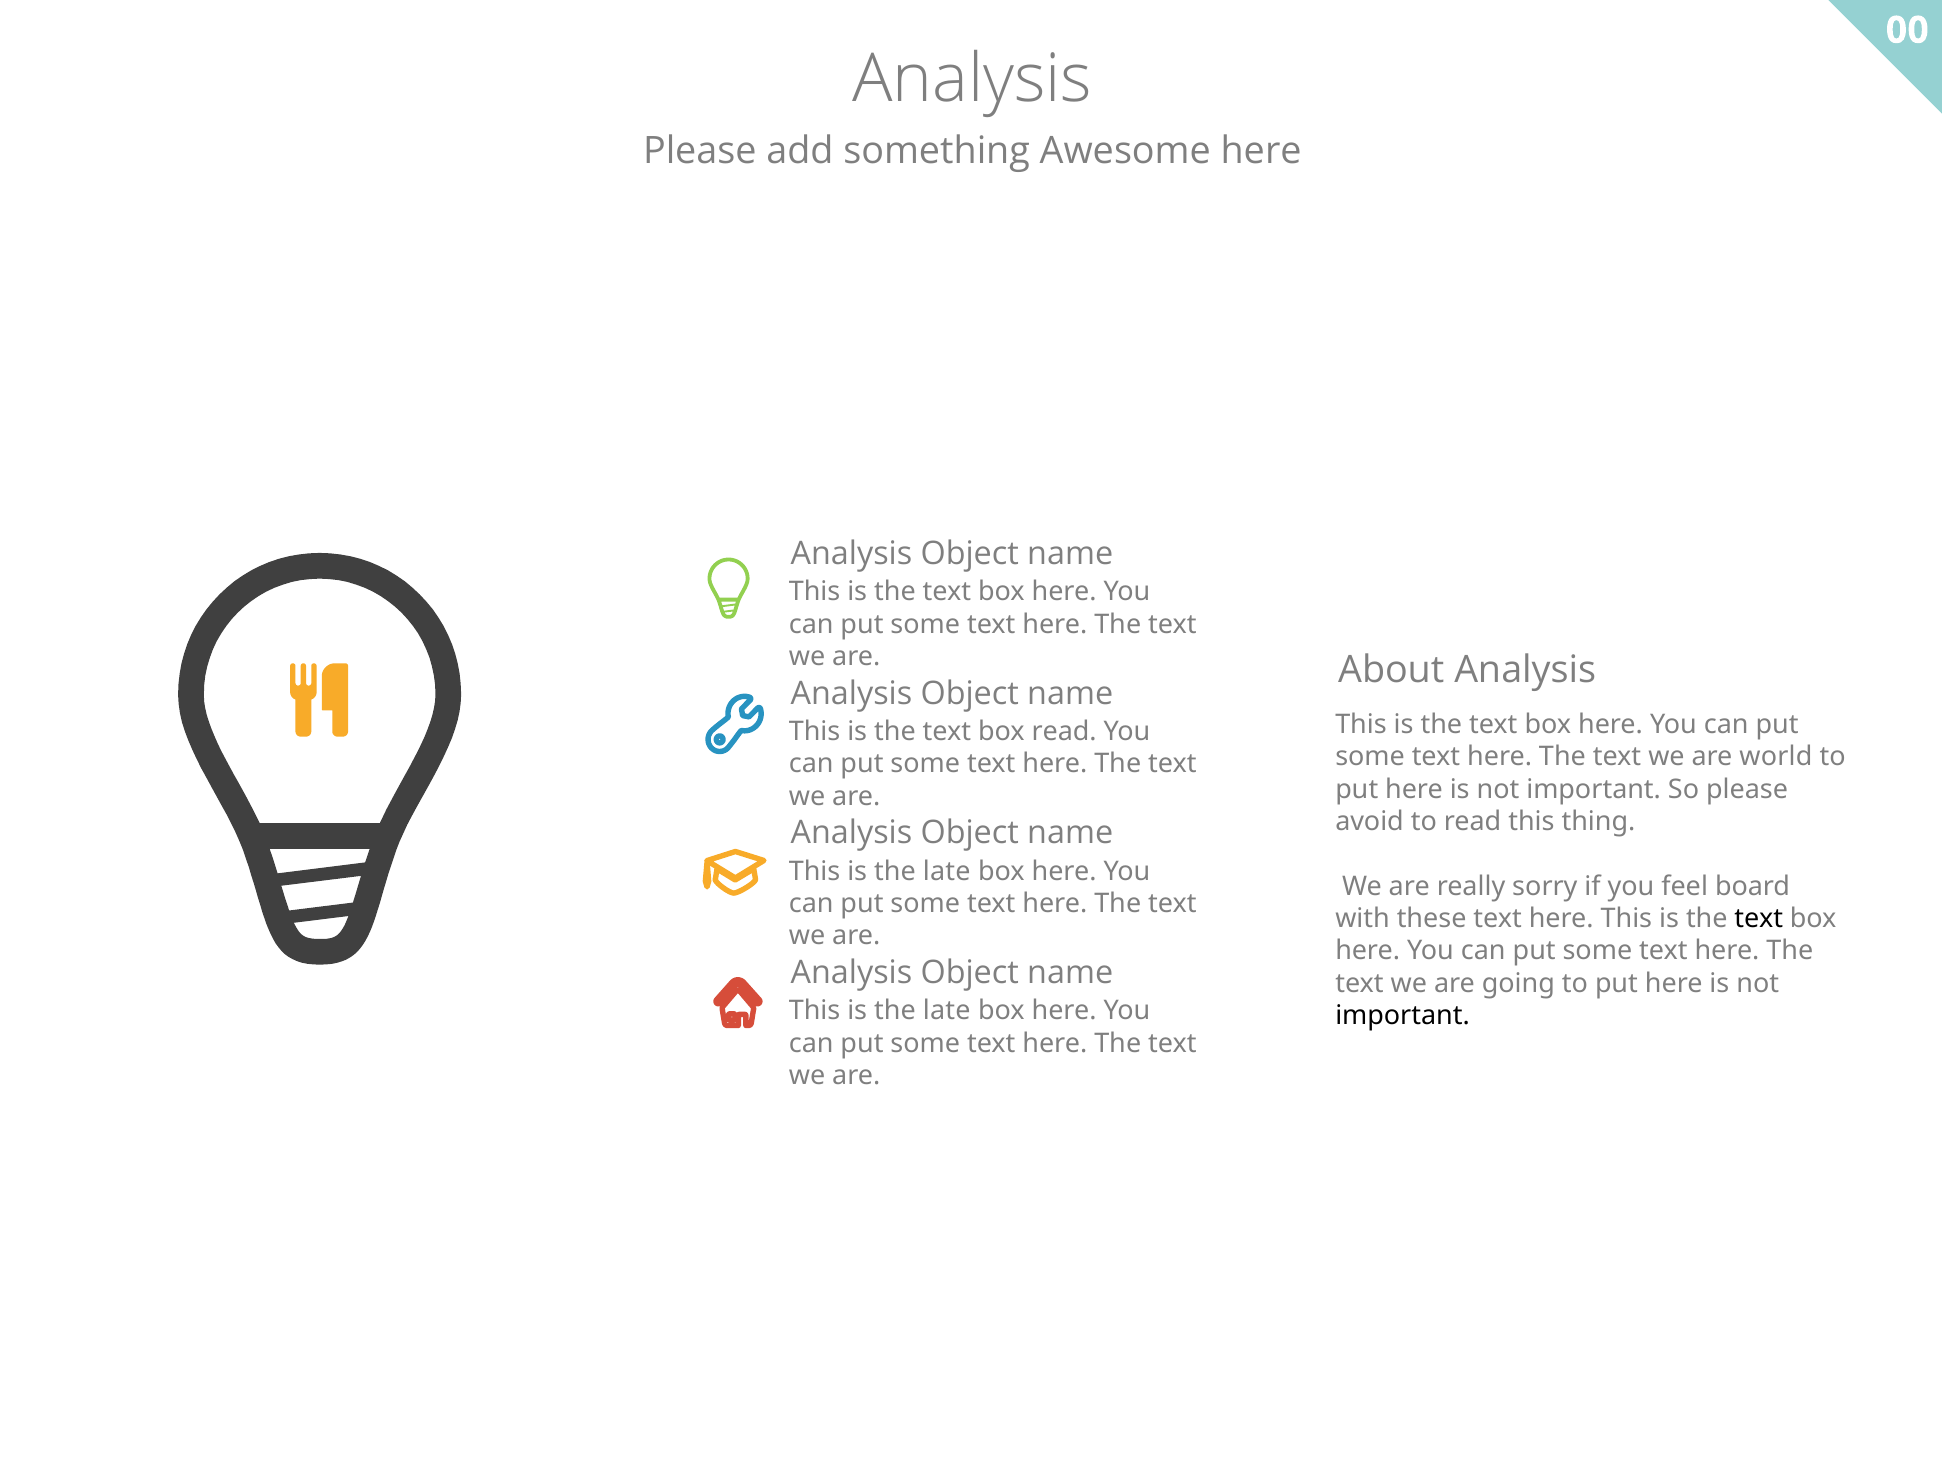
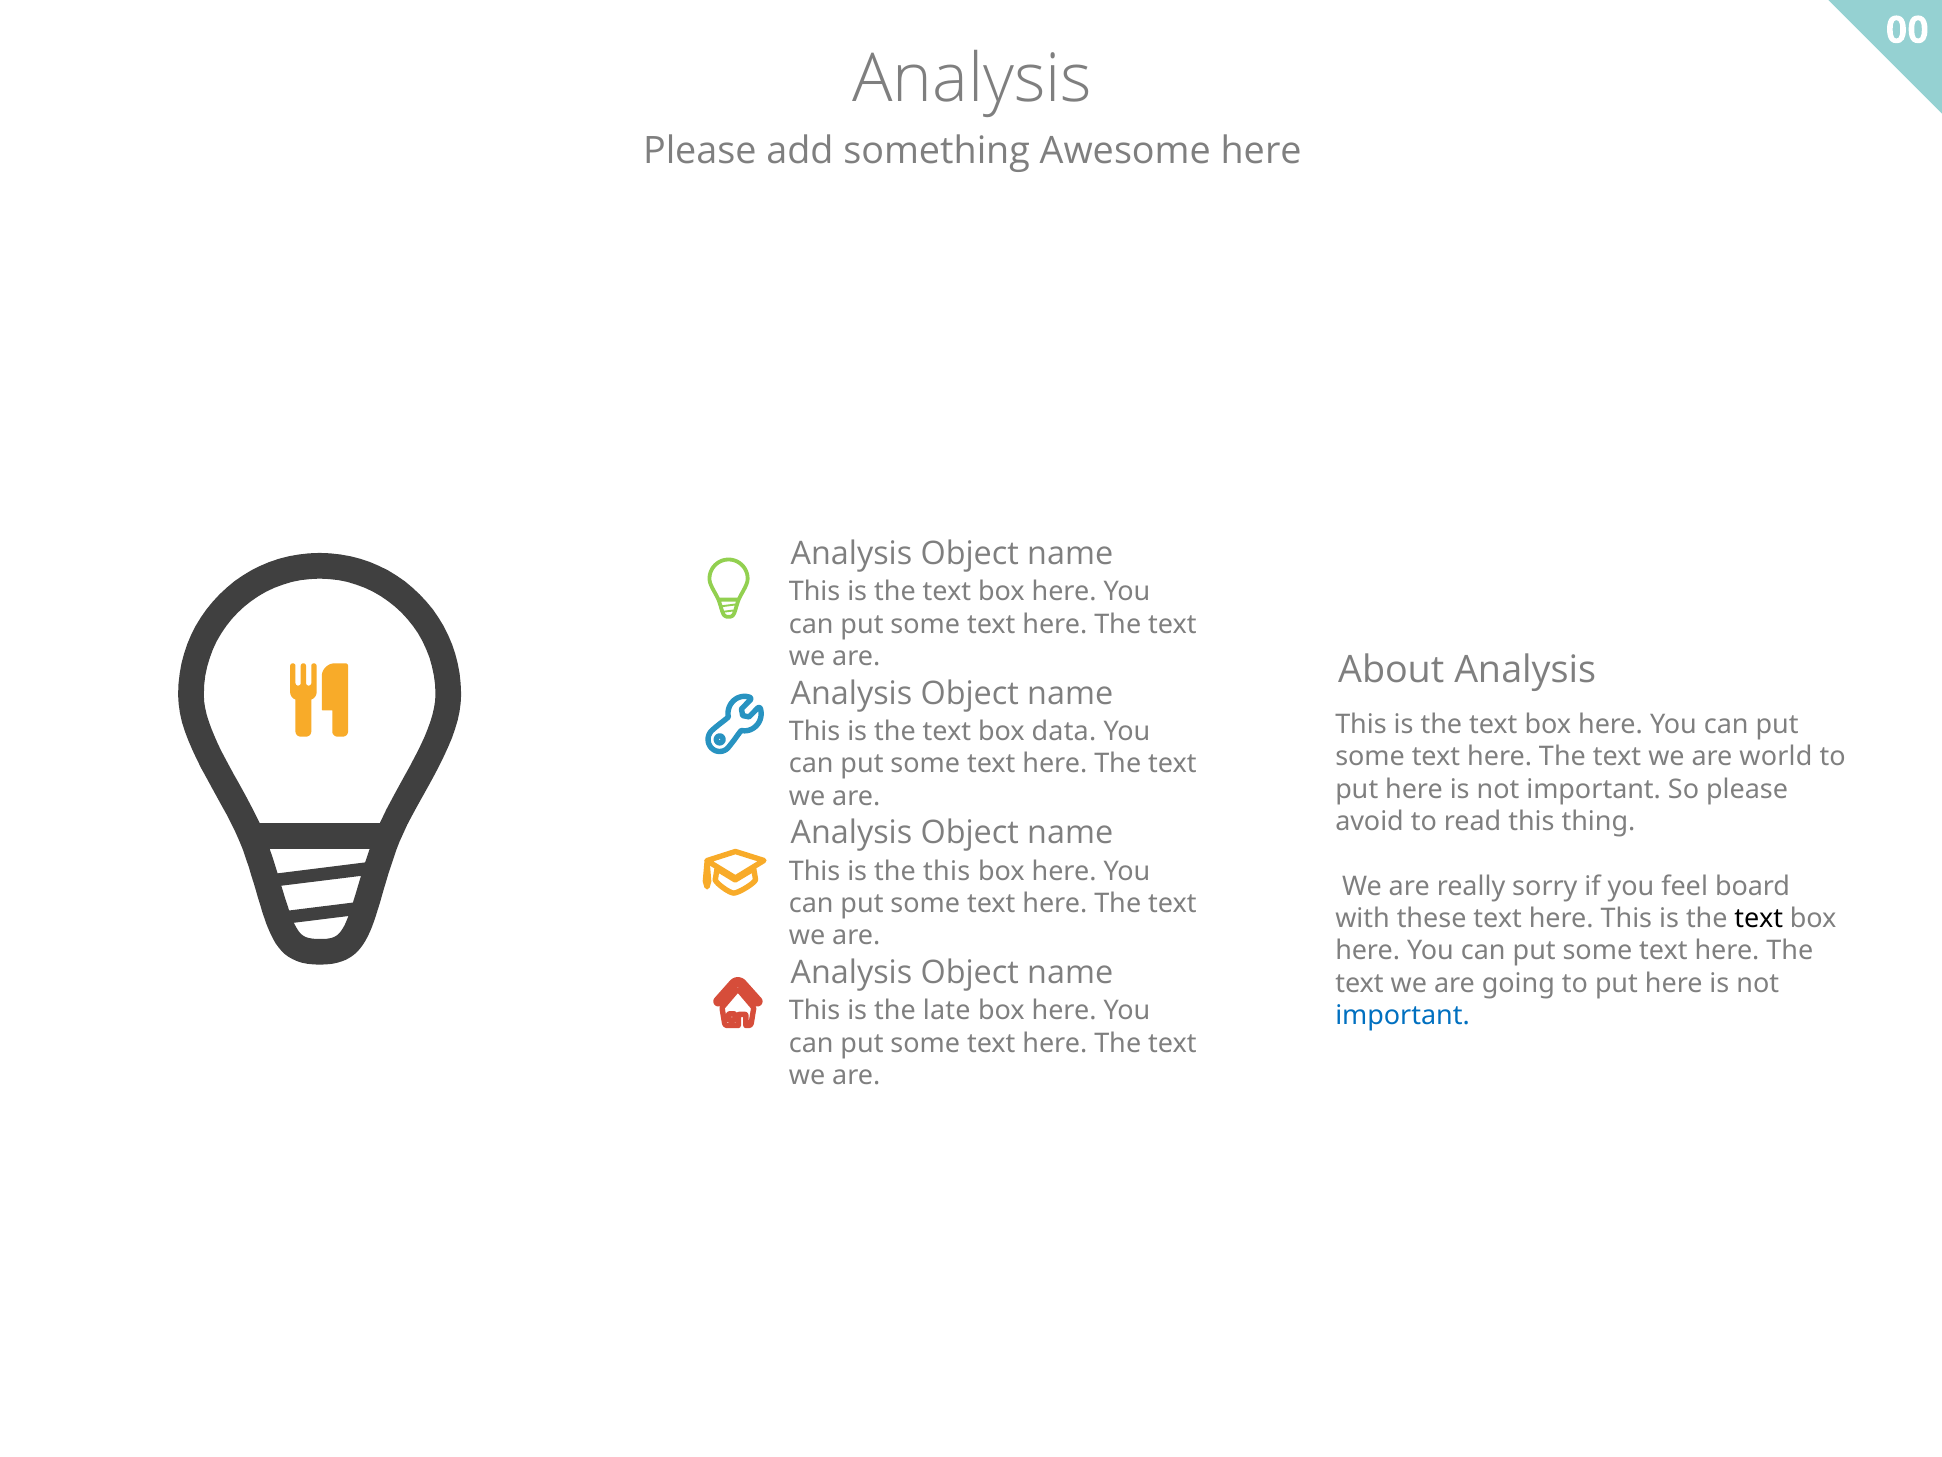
box read: read -> data
late at (947, 871): late -> this
important at (1403, 1015) colour: black -> blue
